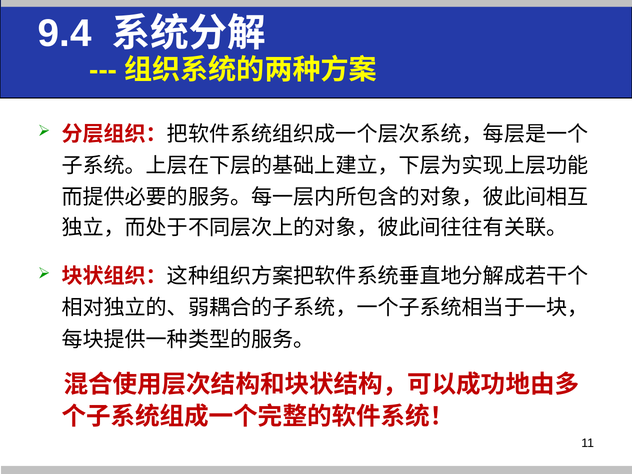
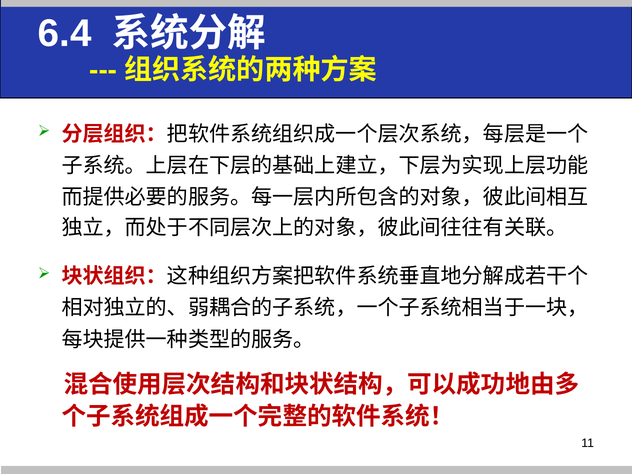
9.4: 9.4 -> 6.4
